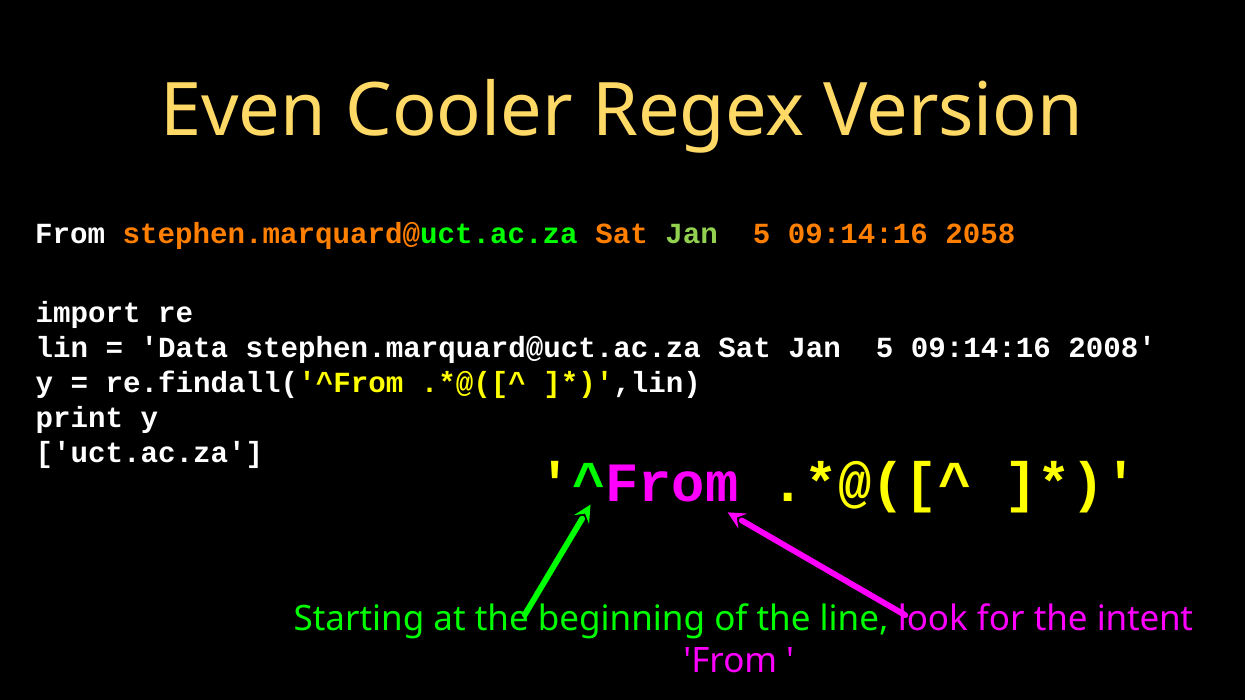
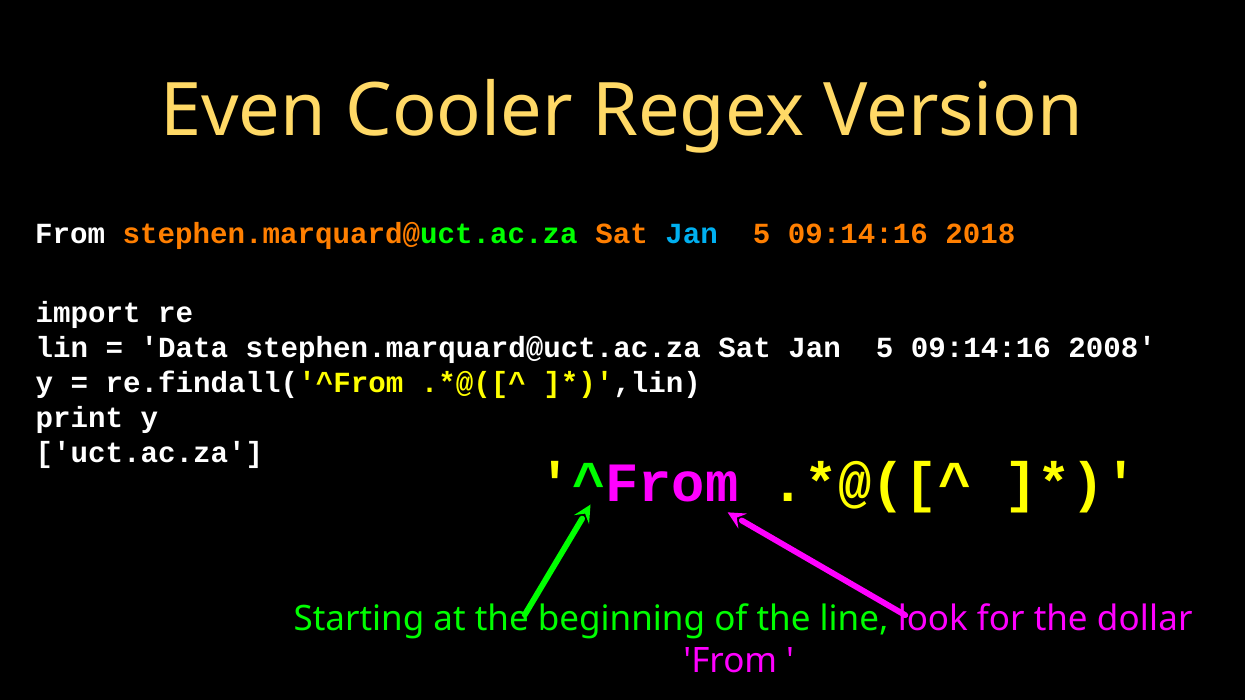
Jan at (692, 233) colour: light green -> light blue
2058: 2058 -> 2018
intent: intent -> dollar
